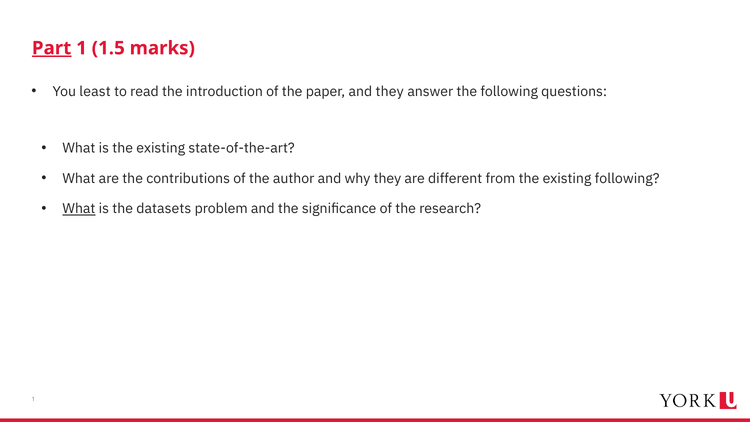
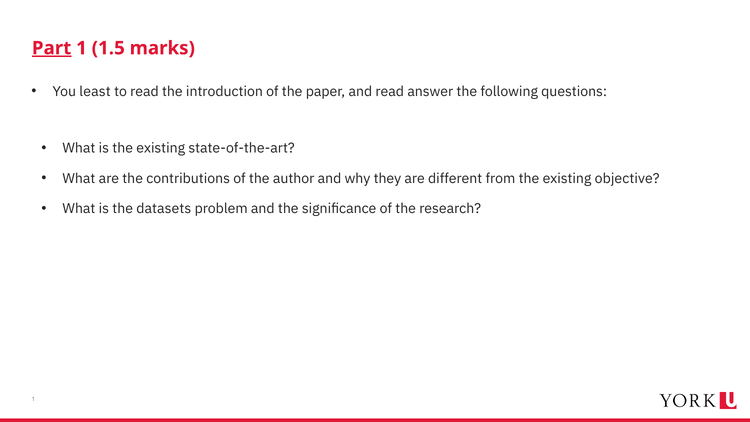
and they: they -> read
existing following: following -> objective
What at (79, 209) underline: present -> none
